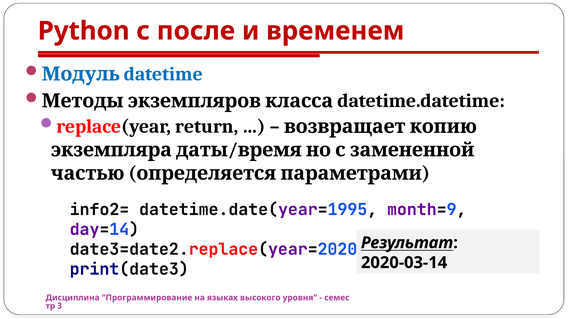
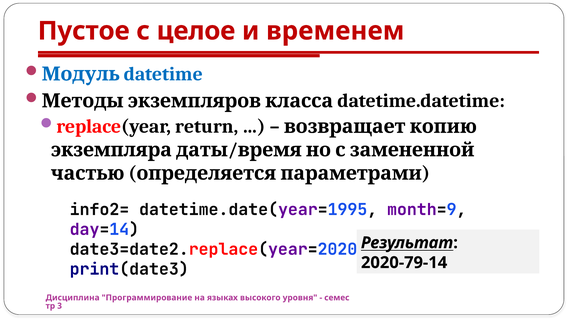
Python: Python -> Пустое
после: после -> целое
2020-03-14: 2020-03-14 -> 2020-79-14
